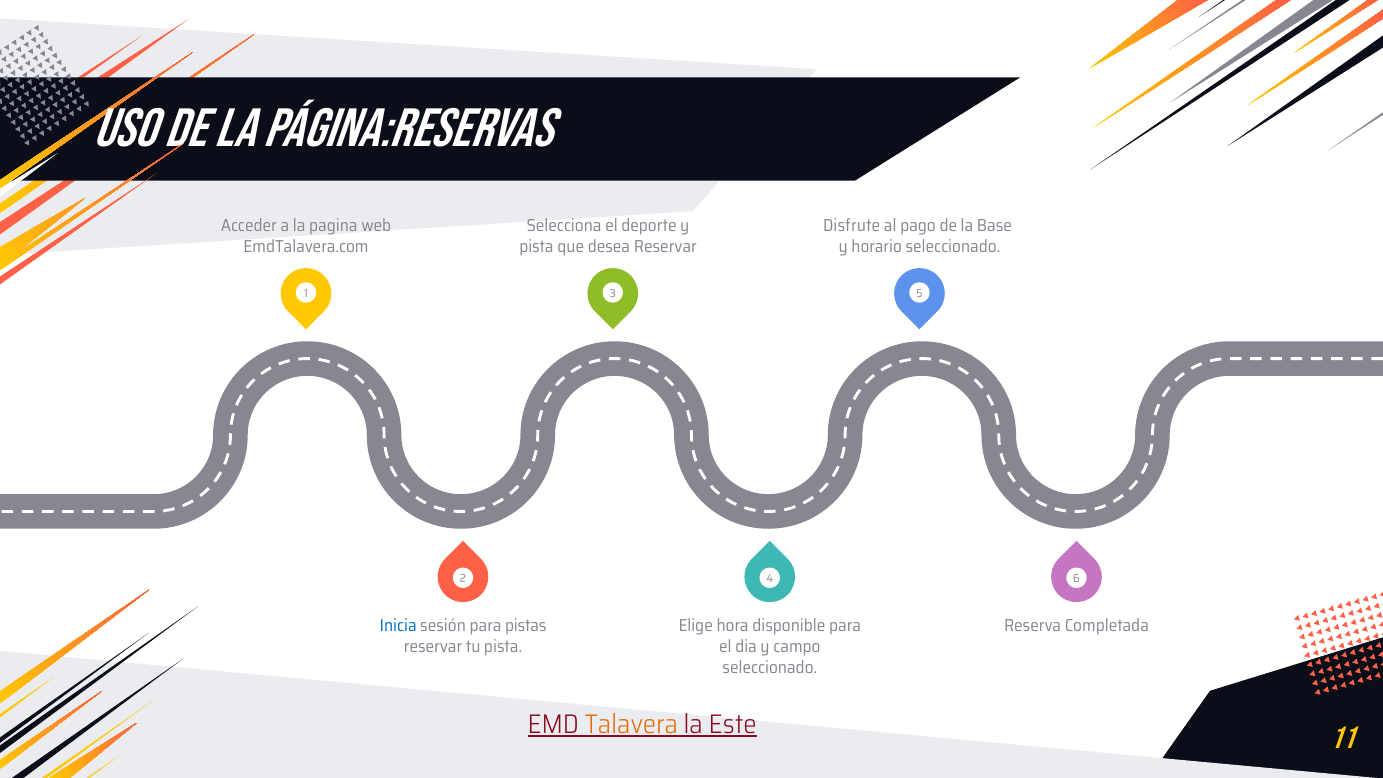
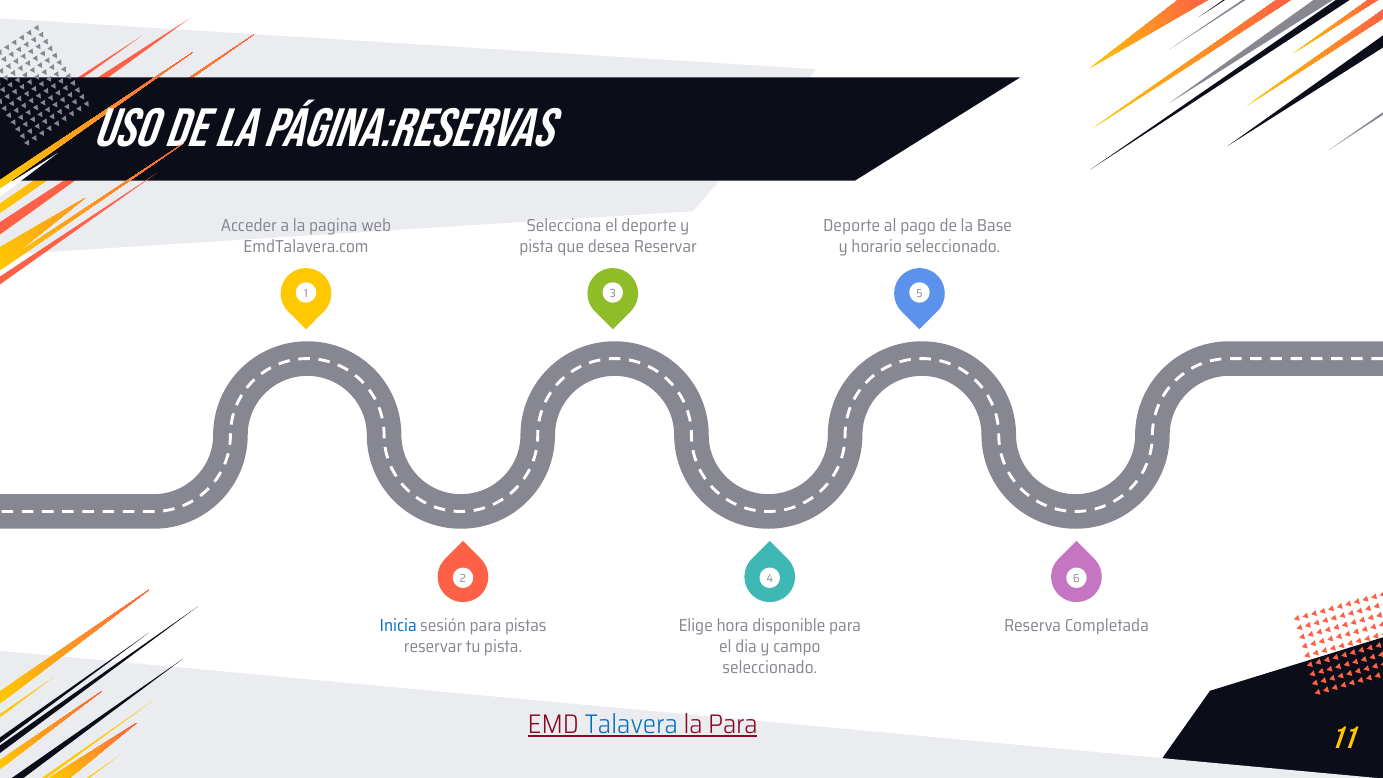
Disfrute at (852, 225): Disfrute -> Deporte
Talavera colour: orange -> blue
la Este: Este -> Para
